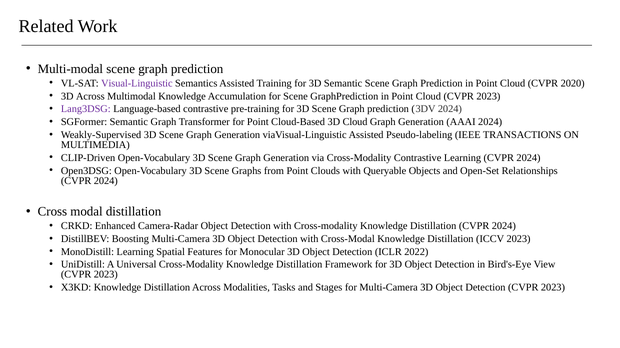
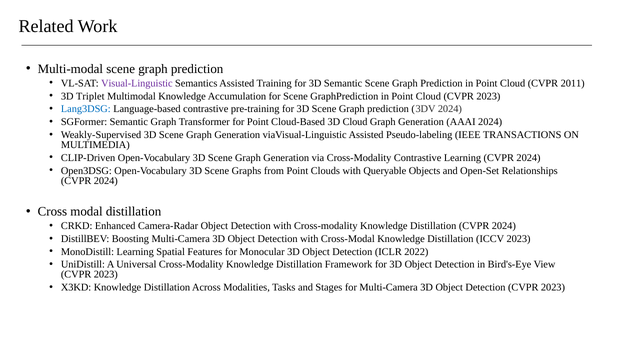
2020: 2020 -> 2011
3D Across: Across -> Triplet
Lang3DSG colour: purple -> blue
